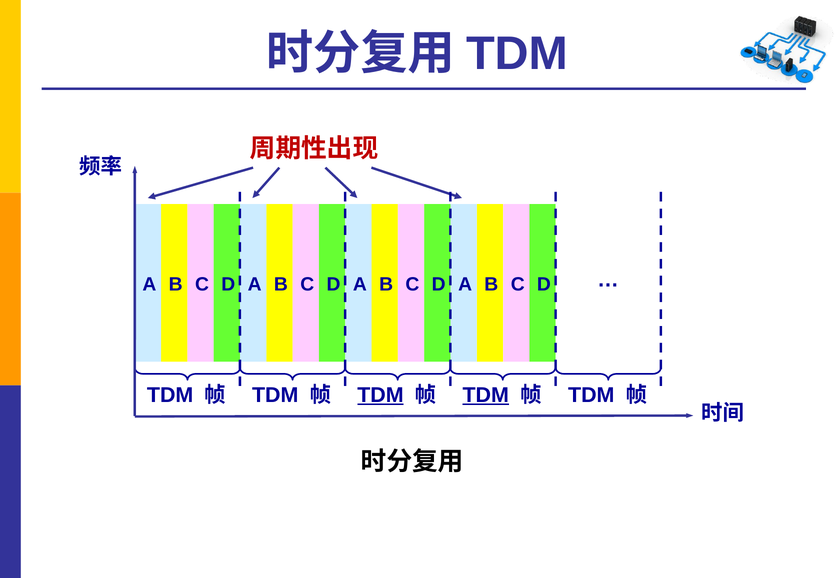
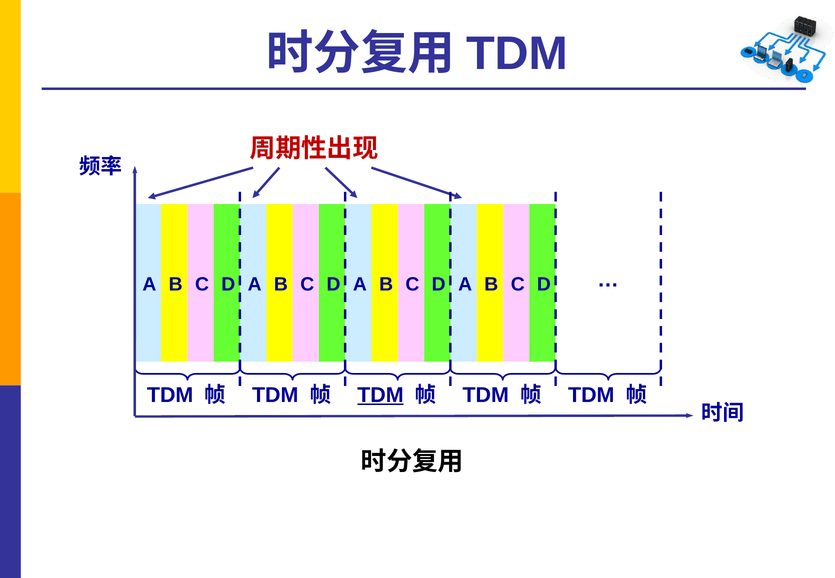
TDM at (486, 395) underline: present -> none
